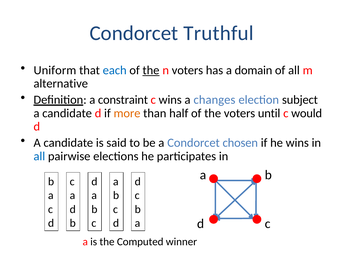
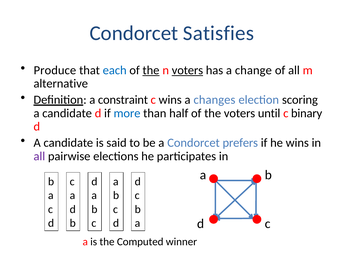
Truthful: Truthful -> Satisfies
Uniform: Uniform -> Produce
voters at (187, 70) underline: none -> present
domain: domain -> change
subject: subject -> scoring
more colour: orange -> blue
would: would -> binary
chosen: chosen -> prefers
all at (39, 156) colour: blue -> purple
